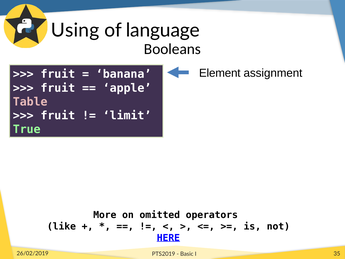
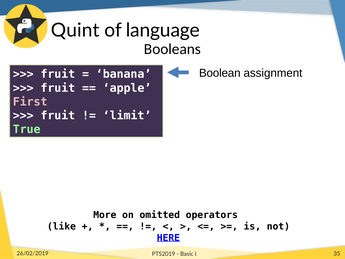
Using: Using -> Quint
Element: Element -> Boolean
Table: Table -> First
